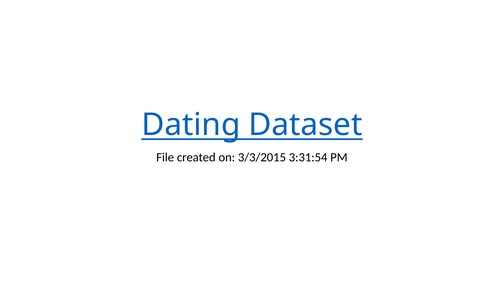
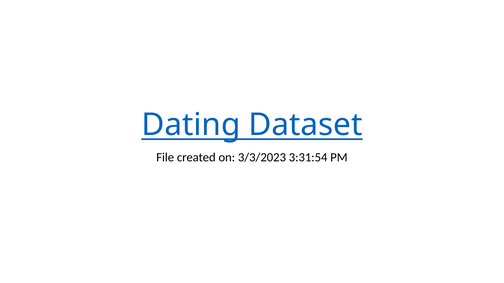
3/3/2015: 3/3/2015 -> 3/3/2023
